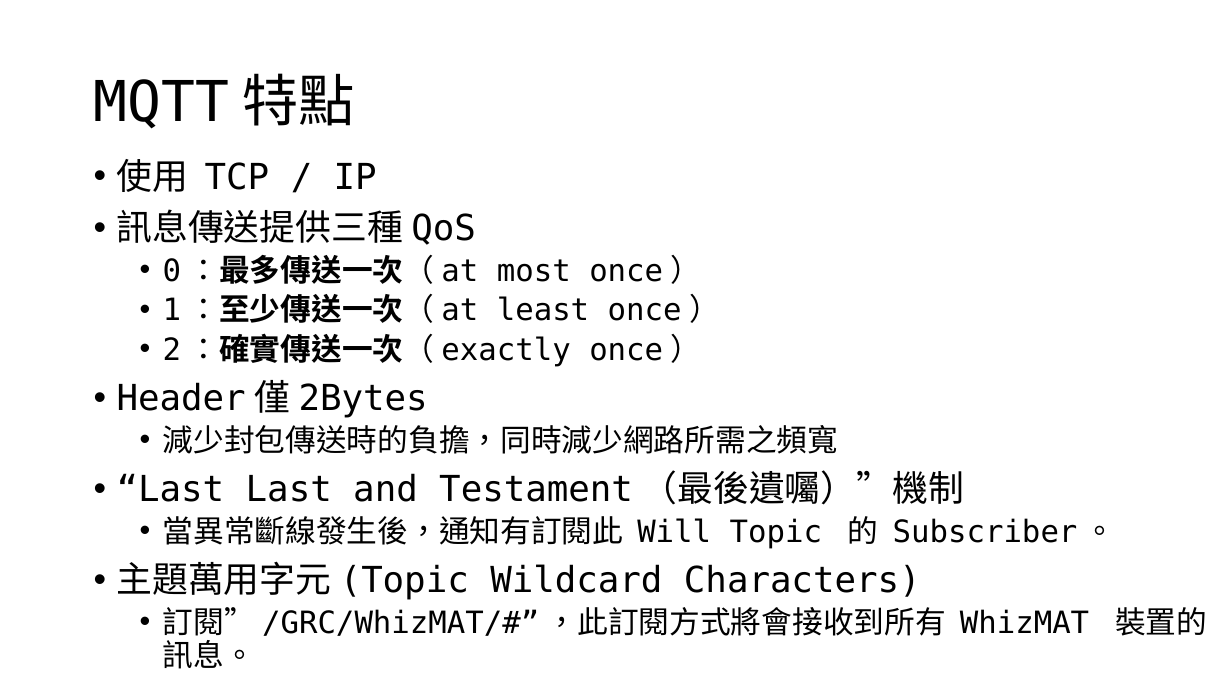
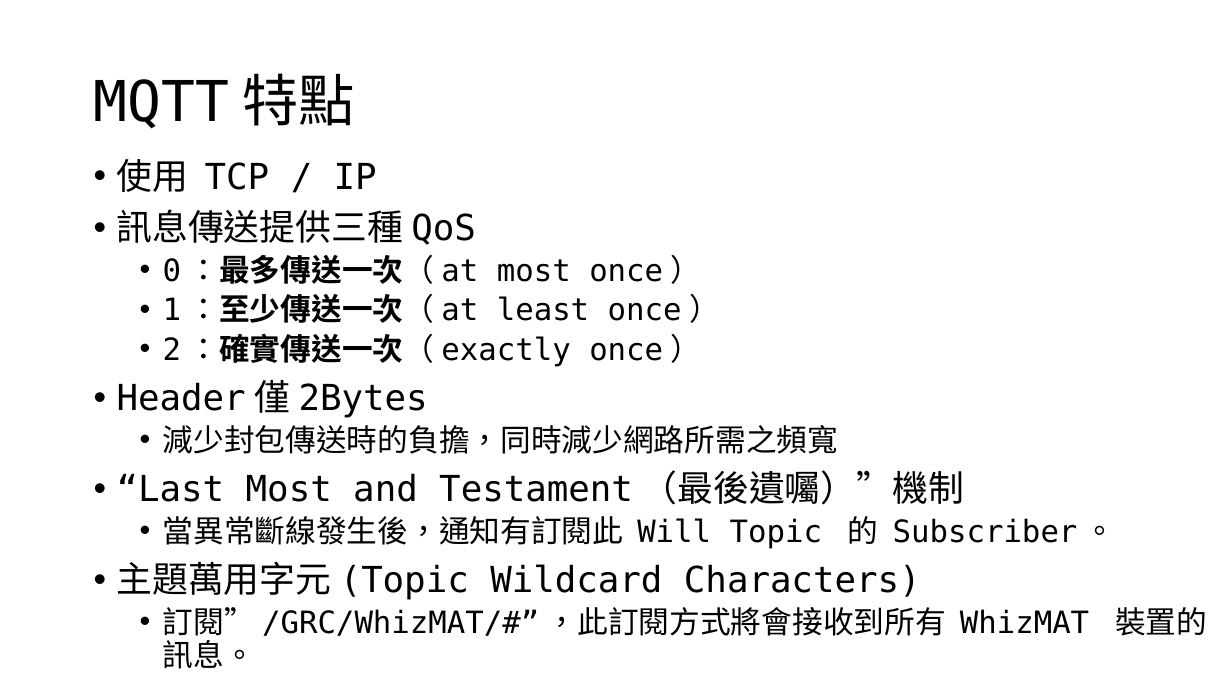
Last Last: Last -> Most
